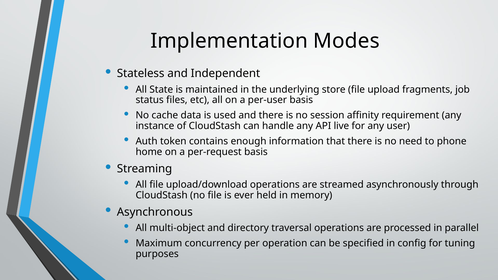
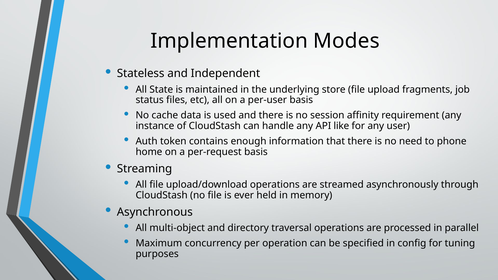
live: live -> like
